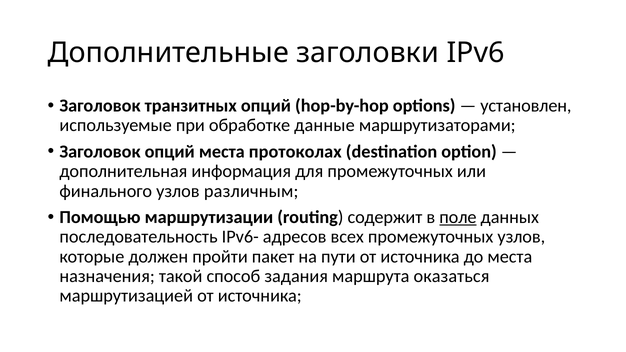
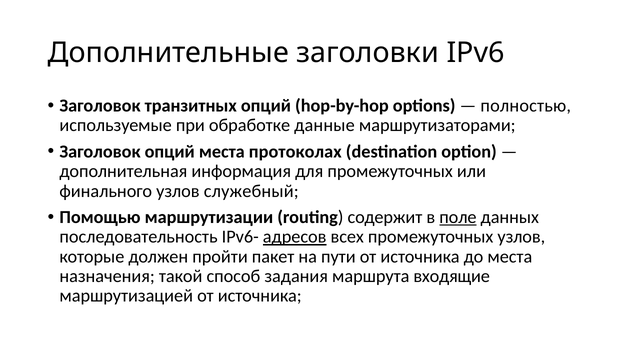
установлен: установлен -> полностью
различным: различным -> служебный
адресов underline: none -> present
оказаться: оказаться -> входящие
